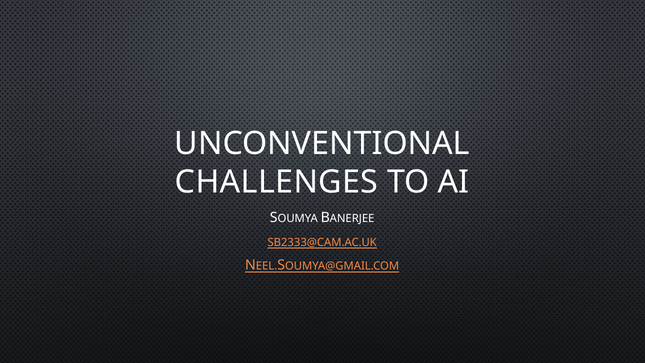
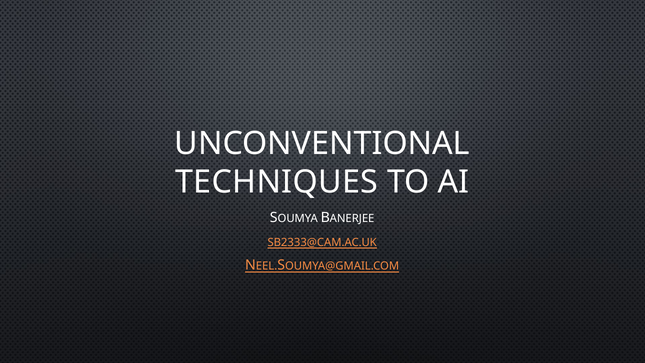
CHALLENGES: CHALLENGES -> TECHNIQUES
